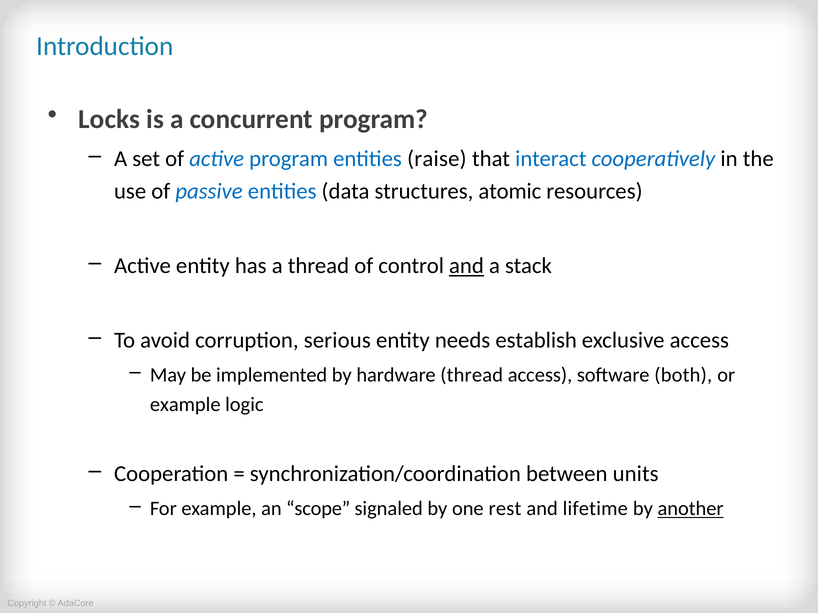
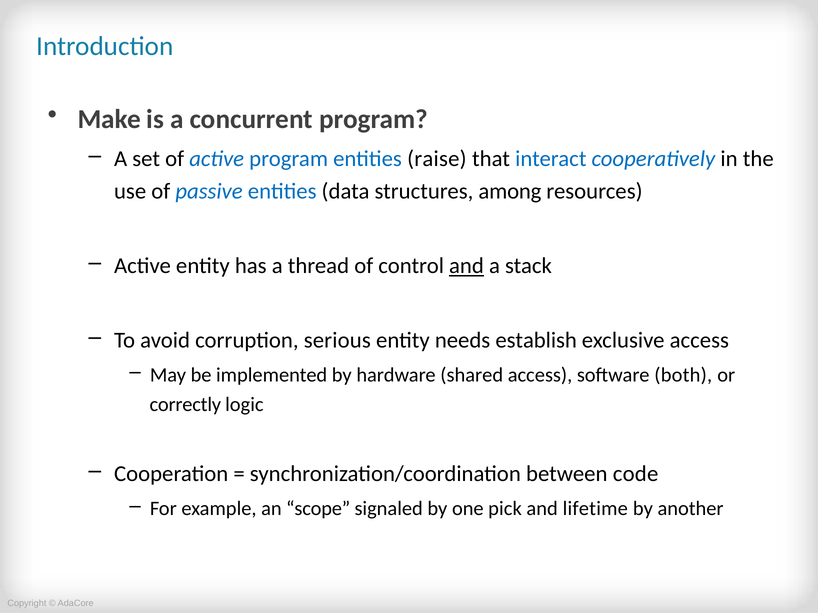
Locks: Locks -> Make
atomic: atomic -> among
hardware thread: thread -> shared
example at (185, 405): example -> correctly
units: units -> code
rest: rest -> pick
another underline: present -> none
